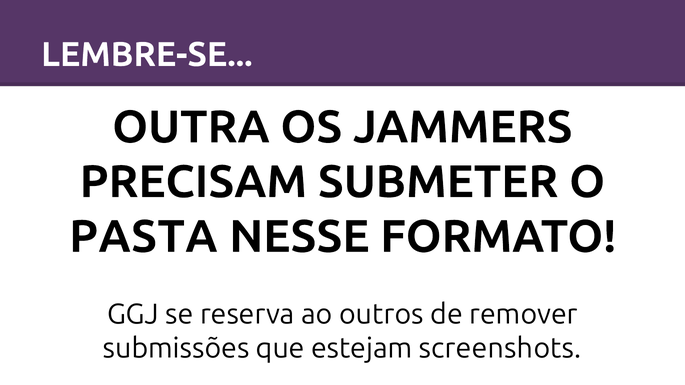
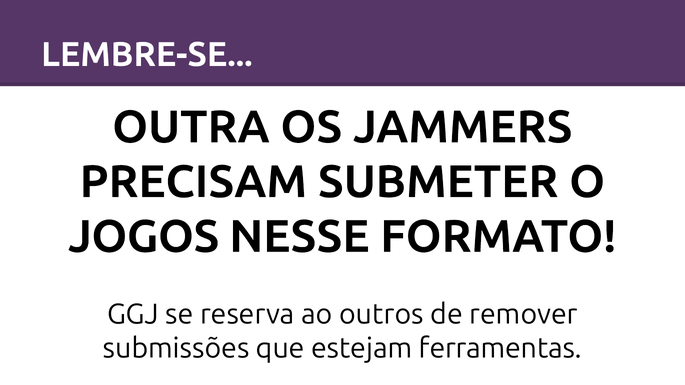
PASTA: PASTA -> JOGOS
screenshots: screenshots -> ferramentas
